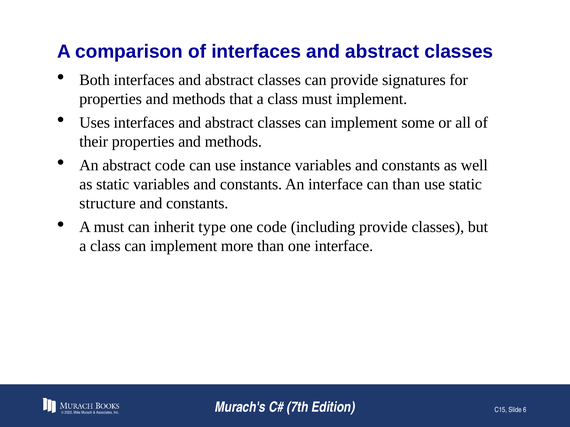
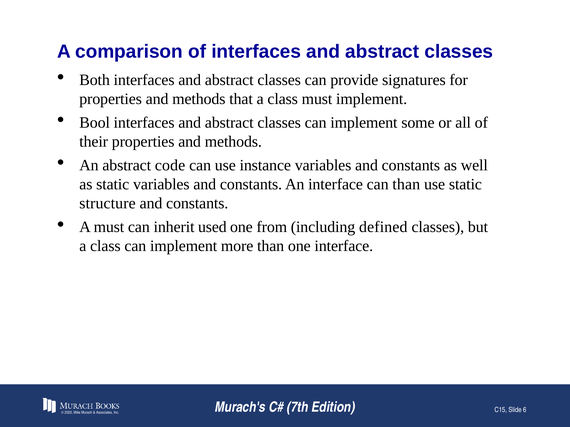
Uses: Uses -> Bool
type: type -> used
one code: code -> from
including provide: provide -> defined
